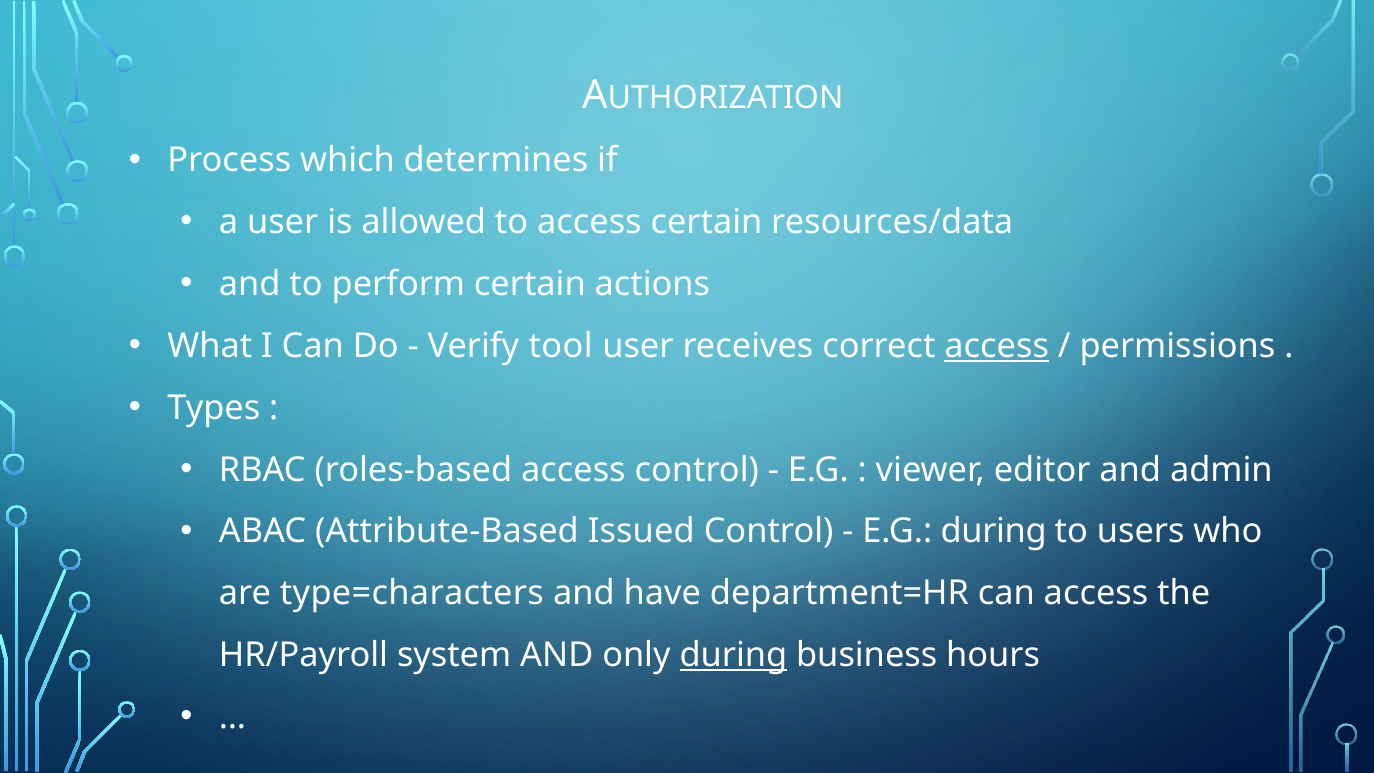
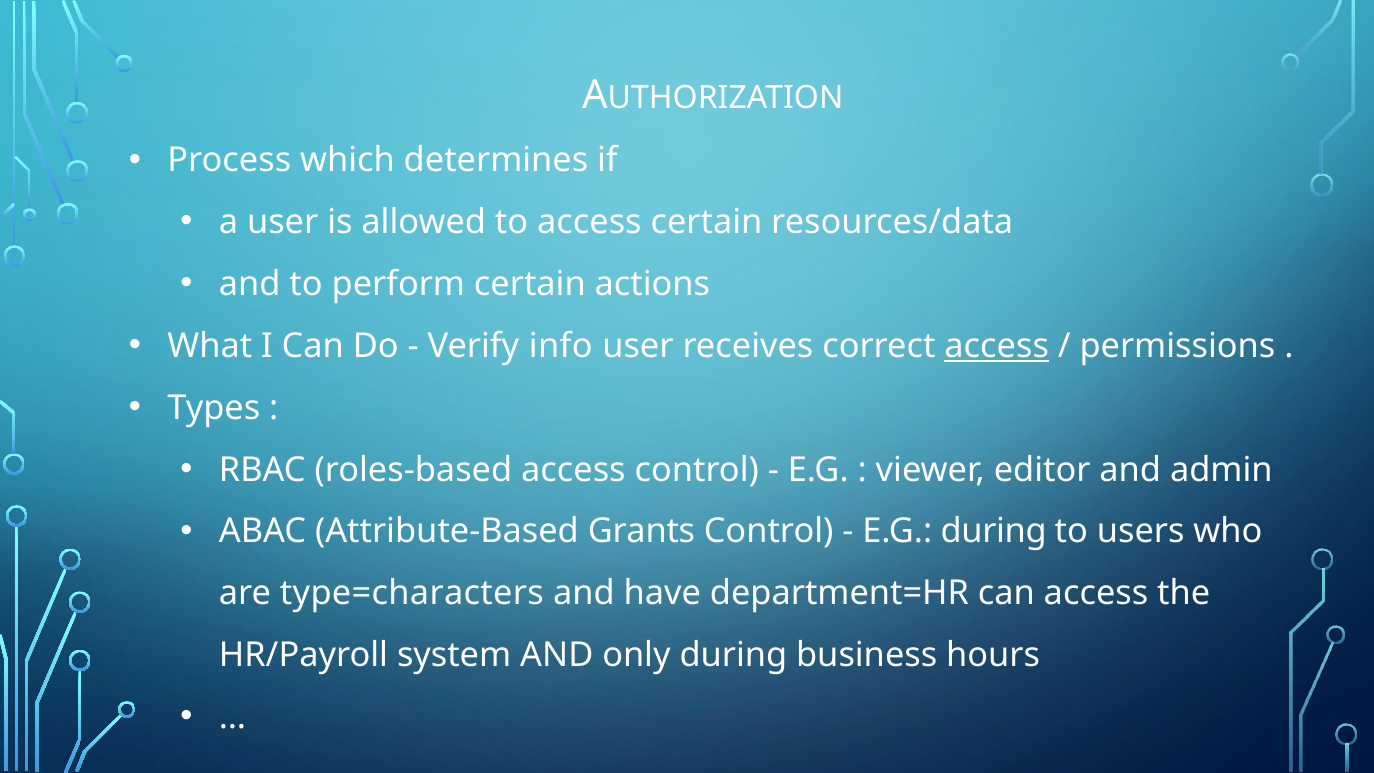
tool: tool -> info
Issued: Issued -> Grants
during at (733, 655) underline: present -> none
